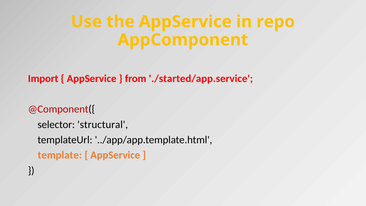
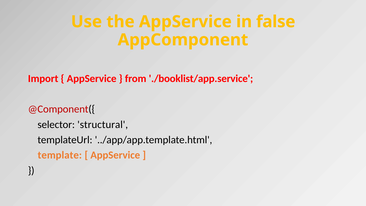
repo: repo -> false
./started/app.service: ./started/app.service -> ./booklist/app.service
